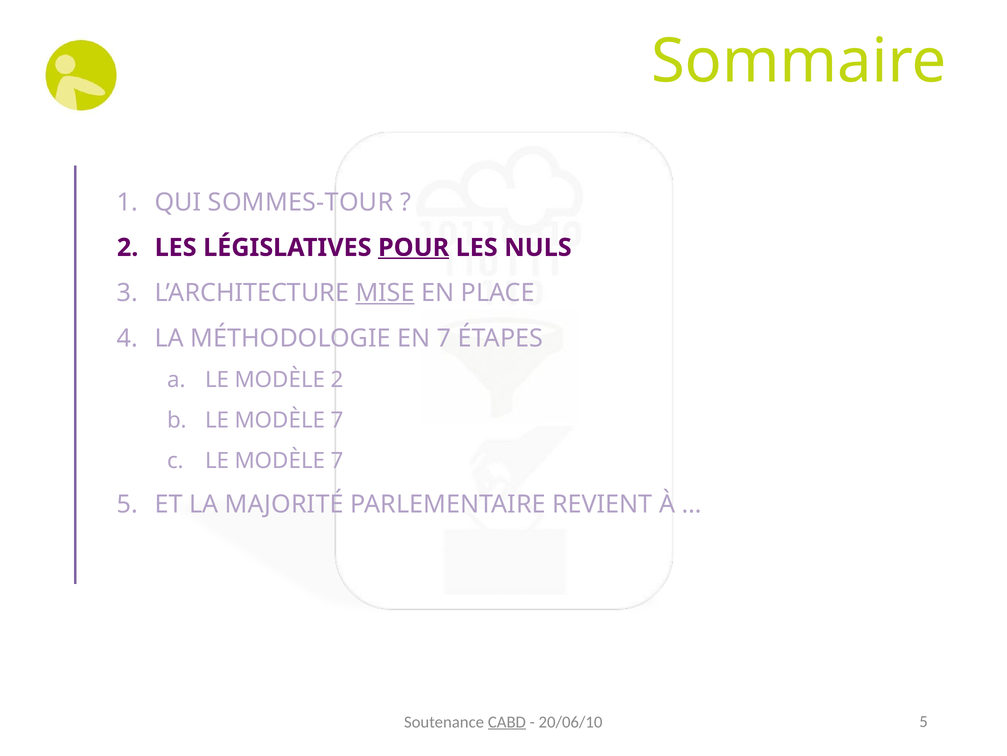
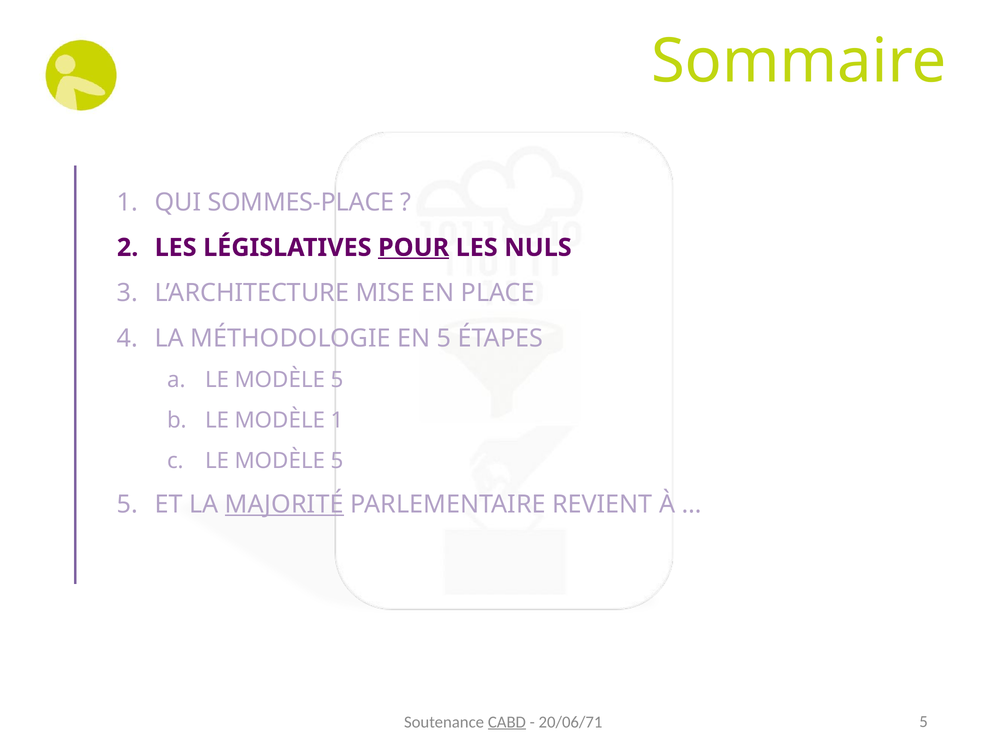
SOMMES-TOUR: SOMMES-TOUR -> SOMMES-PLACE
MISE underline: present -> none
EN 7: 7 -> 5
2 at (337, 380): 2 -> 5
7 at (337, 420): 7 -> 1
7 at (337, 460): 7 -> 5
MAJORITÉ underline: none -> present
20/06/10: 20/06/10 -> 20/06/71
